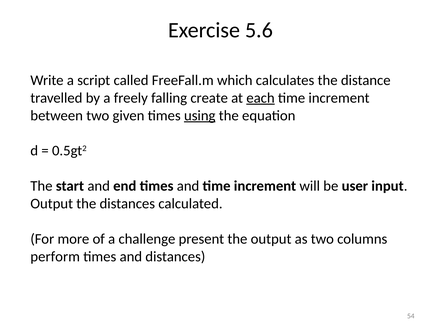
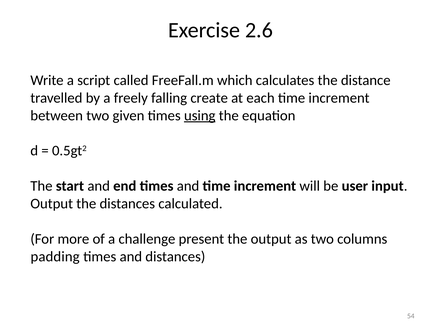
5.6: 5.6 -> 2.6
each underline: present -> none
perform: perform -> padding
